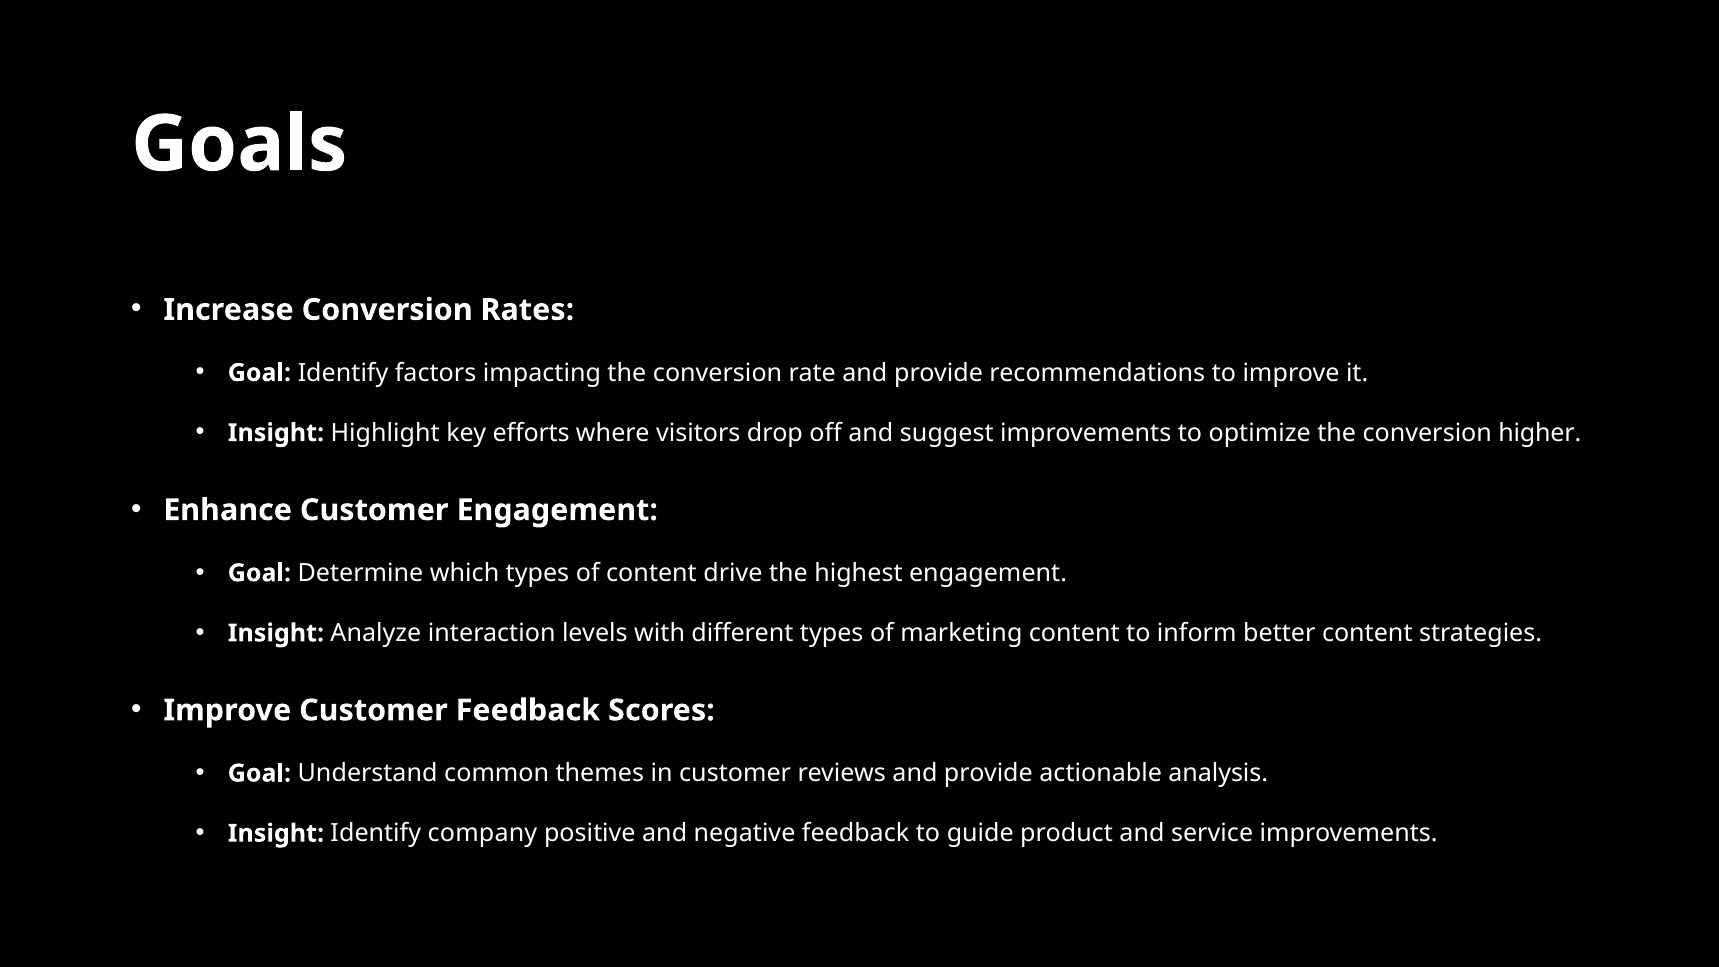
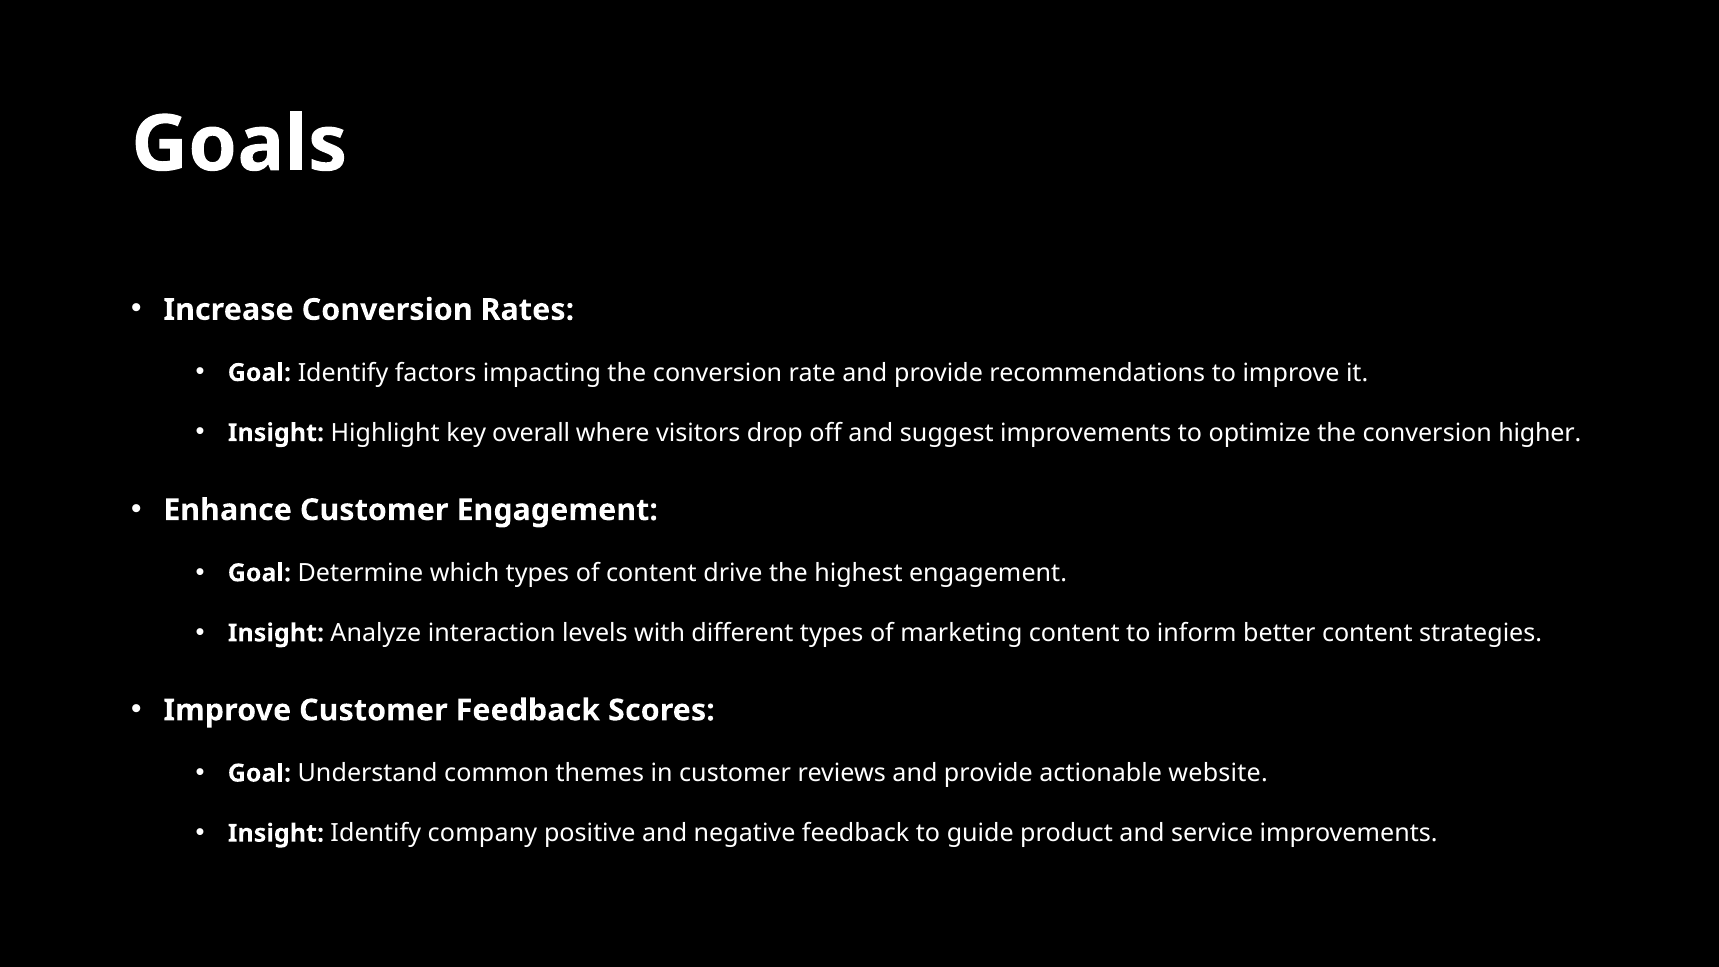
efforts: efforts -> overall
analysis: analysis -> website
